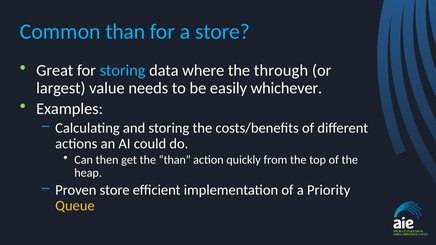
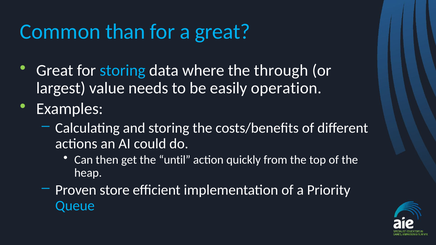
a store: store -> great
whichever: whichever -> operation
the than: than -> until
Queue colour: yellow -> light blue
